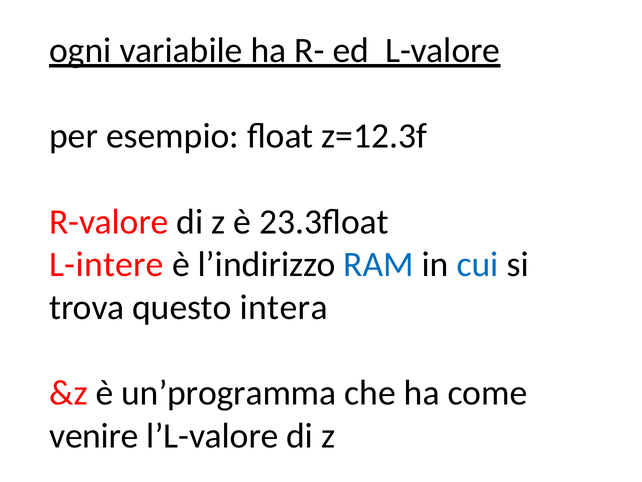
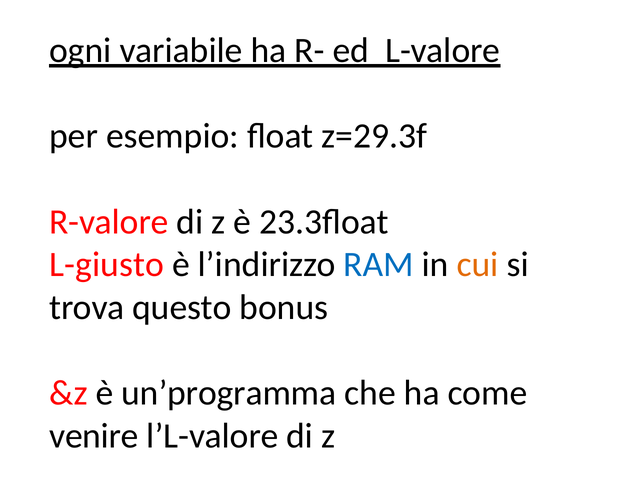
z=12.3f: z=12.3f -> z=29.3f
L-intere: L-intere -> L-giusto
cui colour: blue -> orange
intera: intera -> bonus
